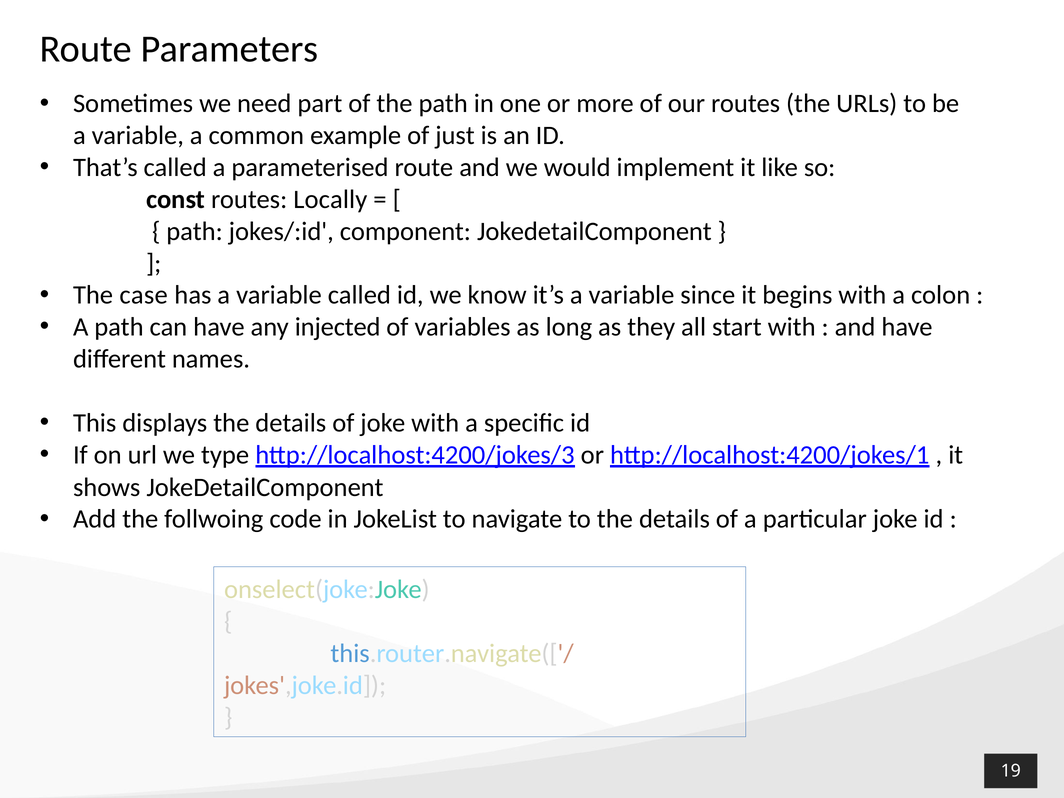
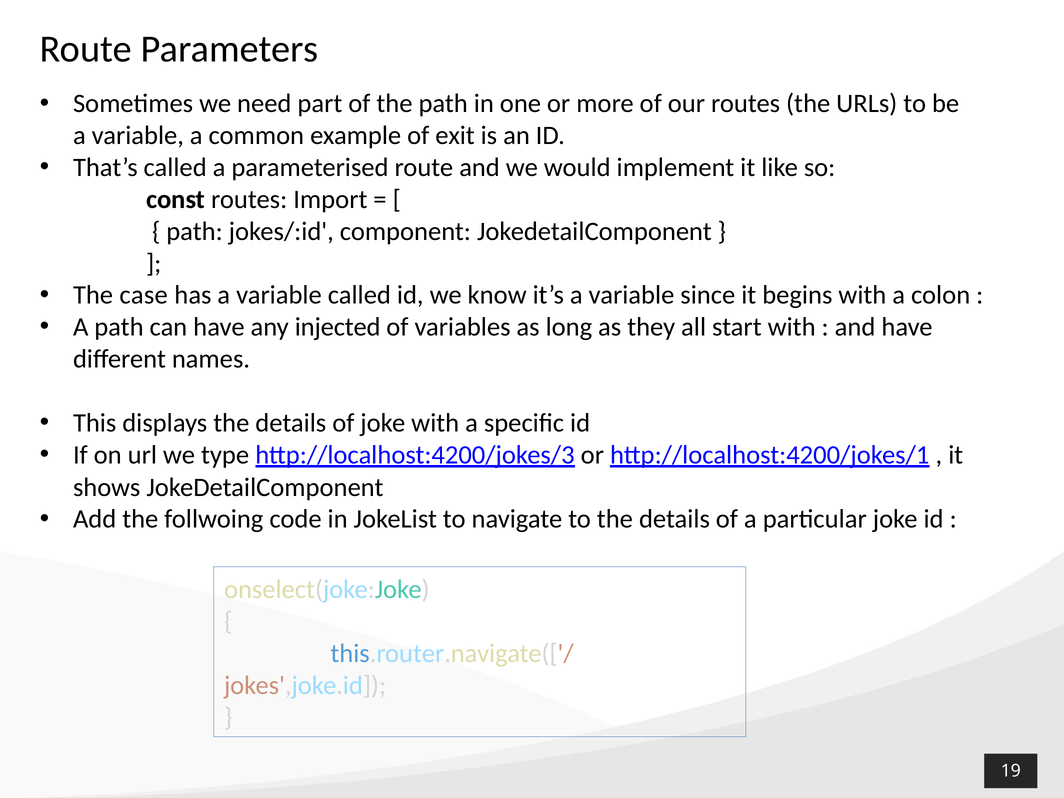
just: just -> exit
Locally: Locally -> Import
